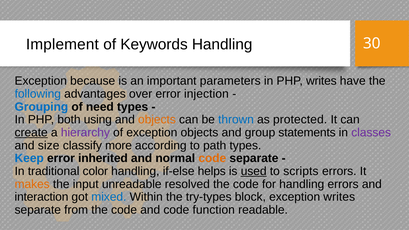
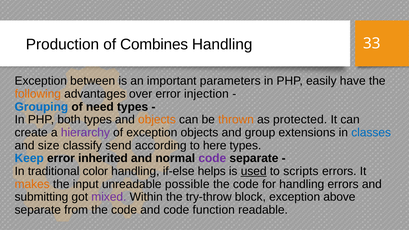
Implement: Implement -> Production
Keywords: Keywords -> Combines
30: 30 -> 33
because: because -> between
PHP writes: writes -> easily
following colour: blue -> orange
both using: using -> types
thrown colour: blue -> orange
create underline: present -> none
statements: statements -> extensions
classes colour: purple -> blue
more: more -> send
path: path -> here
code at (212, 158) colour: orange -> purple
resolved: resolved -> possible
interaction: interaction -> submitting
mixed colour: blue -> purple
try-types: try-types -> try-throw
exception writes: writes -> above
